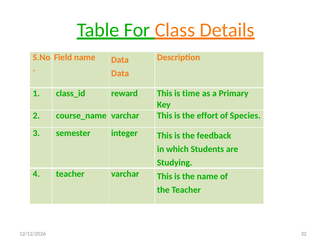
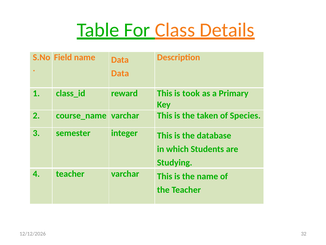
time: time -> took
effort: effort -> taken
feedback: feedback -> database
